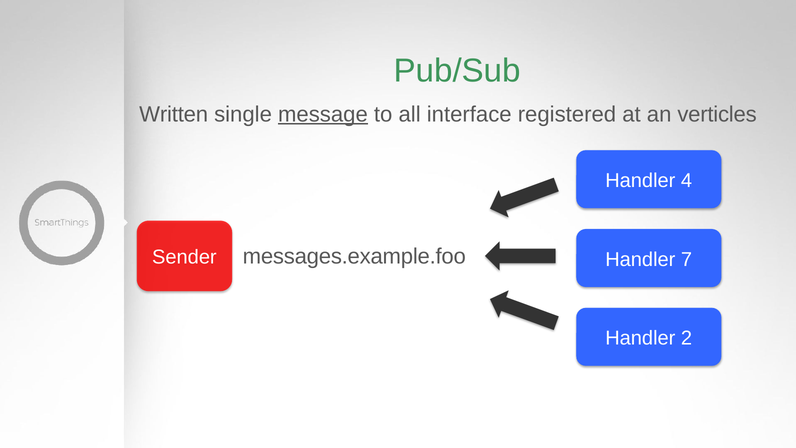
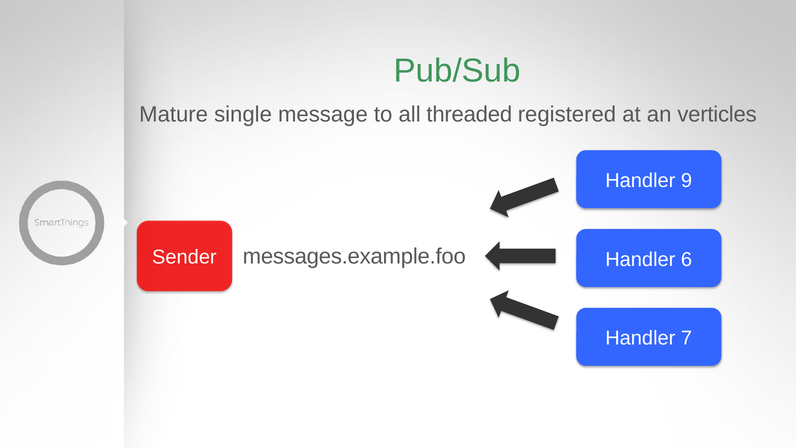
Written: Written -> Mature
message underline: present -> none
interface: interface -> threaded
4: 4 -> 9
7: 7 -> 6
2: 2 -> 7
